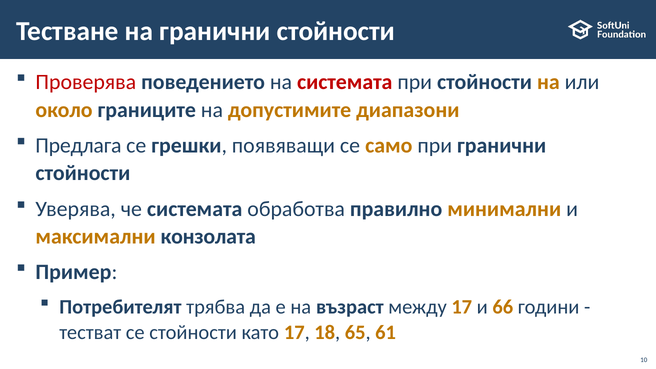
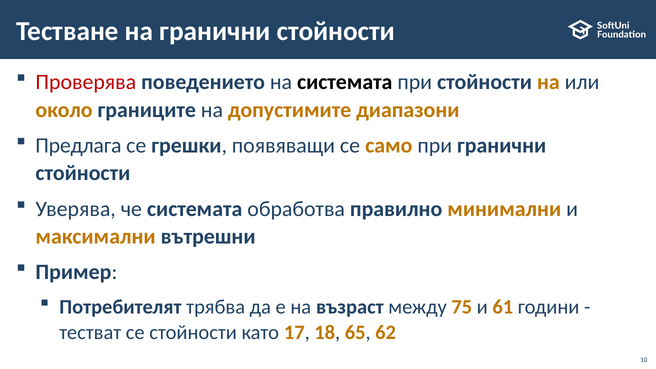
системата at (345, 82) colour: red -> black
конзолата: конзолата -> вътрешни
между 17: 17 -> 75
66: 66 -> 61
61: 61 -> 62
